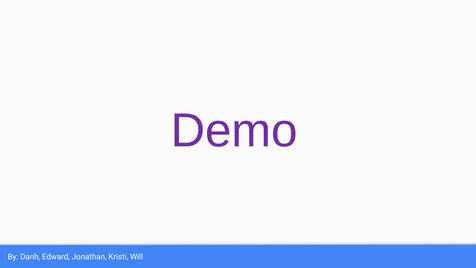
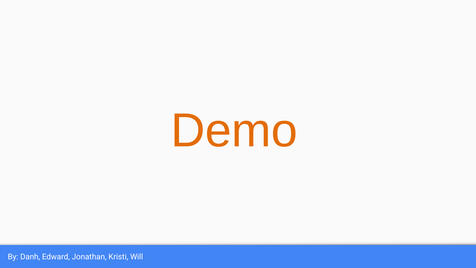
Demo colour: purple -> orange
